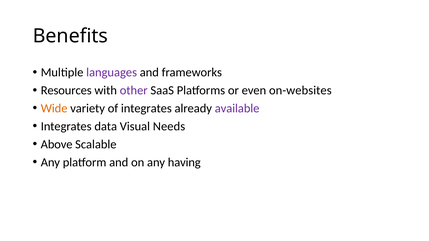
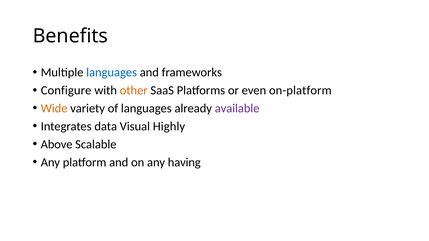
languages at (112, 73) colour: purple -> blue
Resources: Resources -> Configure
other colour: purple -> orange
on-websites: on-websites -> on-platform
of integrates: integrates -> languages
Needs: Needs -> Highly
